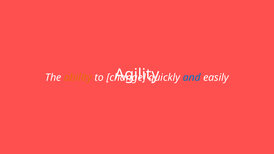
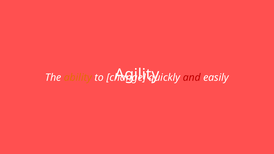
and colour: blue -> red
